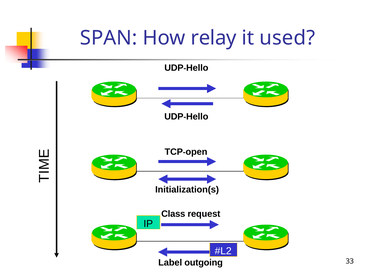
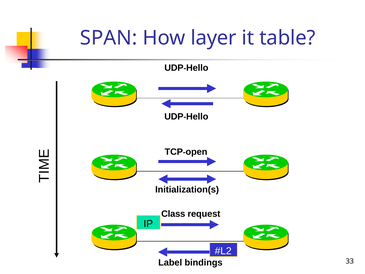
relay: relay -> layer
used: used -> table
outgoing: outgoing -> bindings
